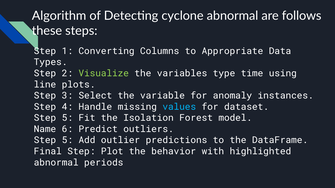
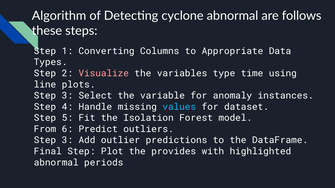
Visualize colour: light green -> pink
Name: Name -> From
5 at (67, 141): 5 -> 3
behavior: behavior -> provides
